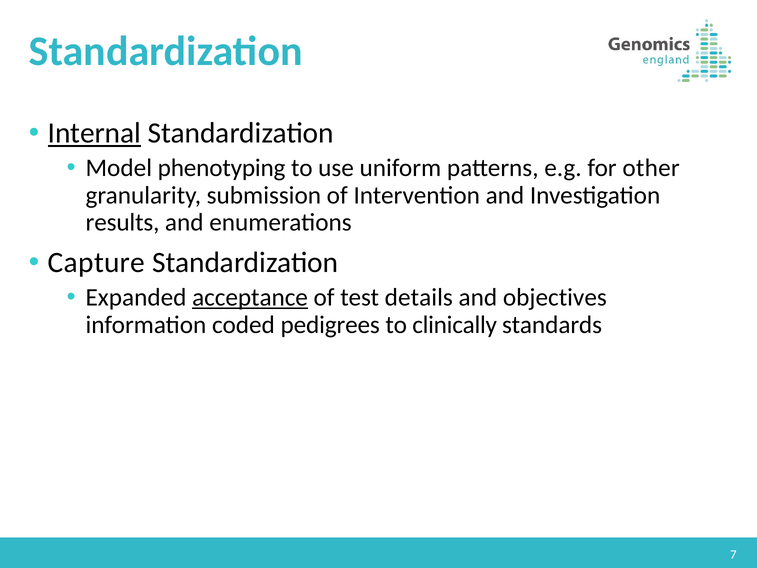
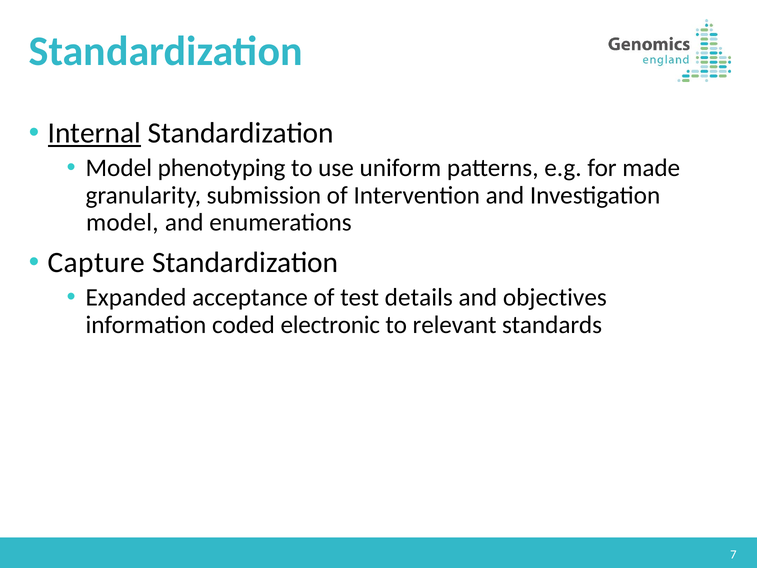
other: other -> made
results at (123, 222): results -> model
acceptance underline: present -> none
pedigrees: pedigrees -> electronic
clinically: clinically -> relevant
